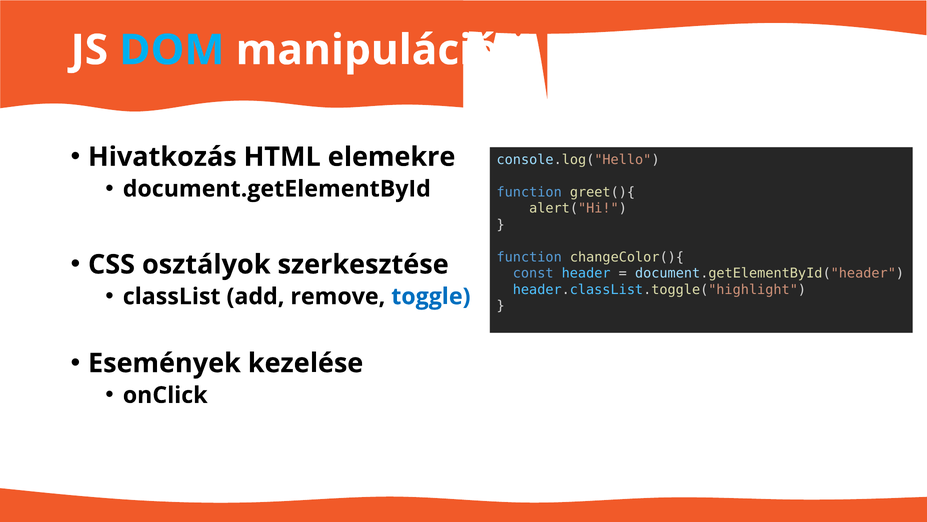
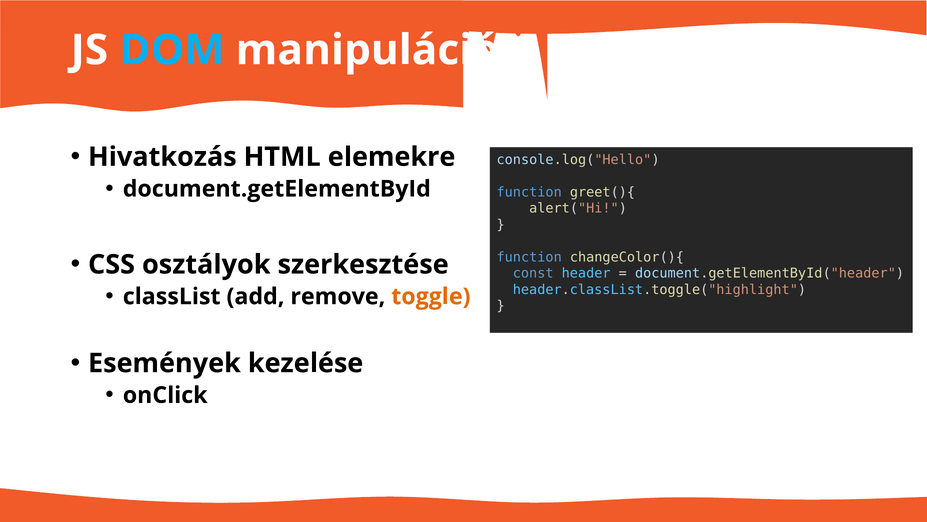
toggle colour: blue -> orange
